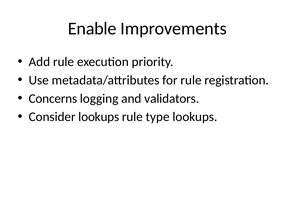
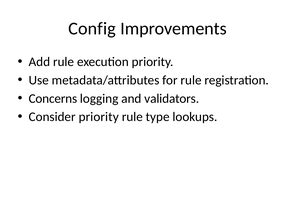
Enable: Enable -> Config
Consider lookups: lookups -> priority
